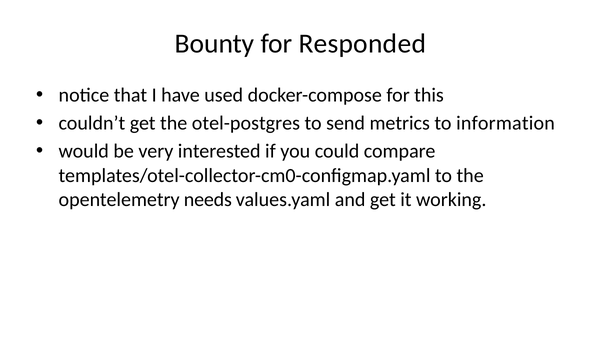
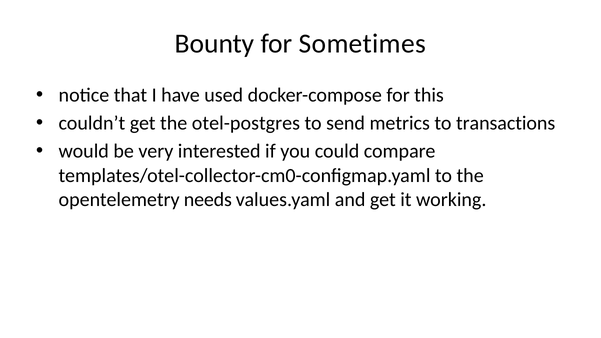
Responded: Responded -> Sometimes
information: information -> transactions
